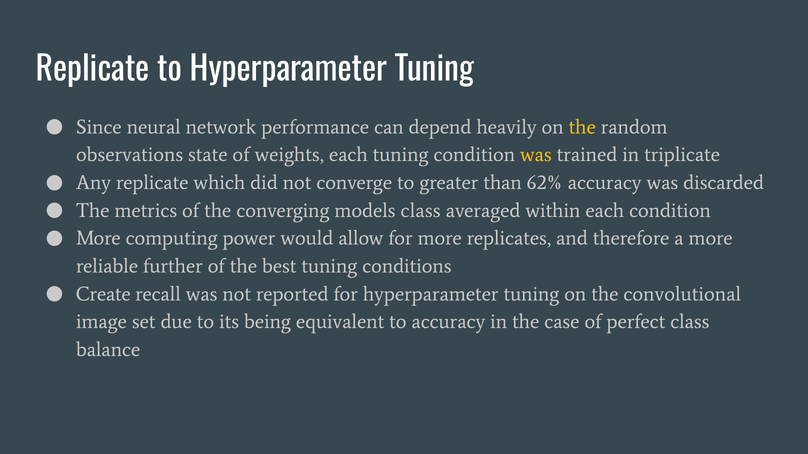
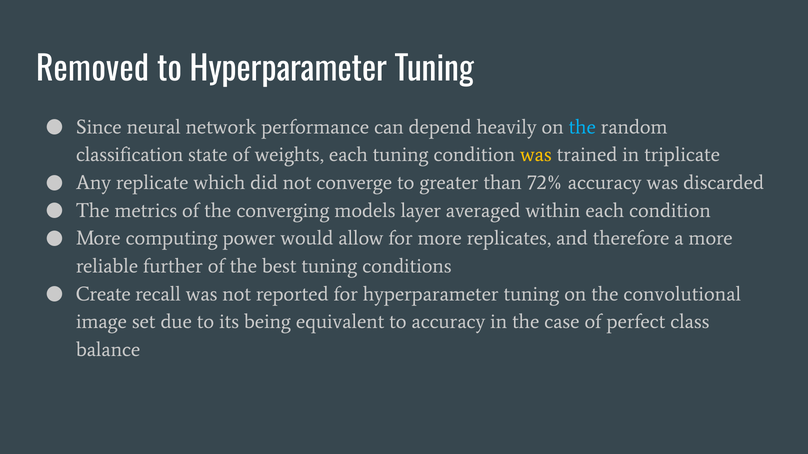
Replicate at (93, 70): Replicate -> Removed
the at (582, 127) colour: yellow -> light blue
observations: observations -> classification
62%: 62% -> 72%
models class: class -> layer
